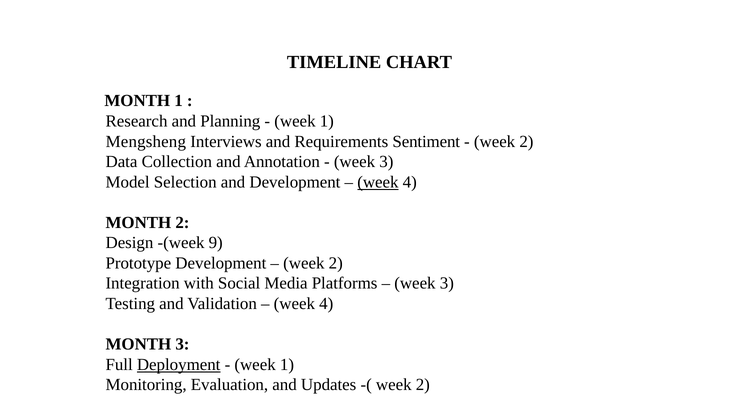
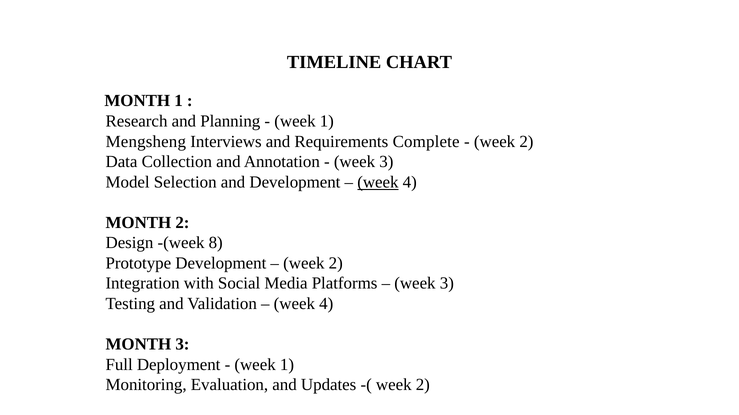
Sentiment: Sentiment -> Complete
9: 9 -> 8
Deployment underline: present -> none
